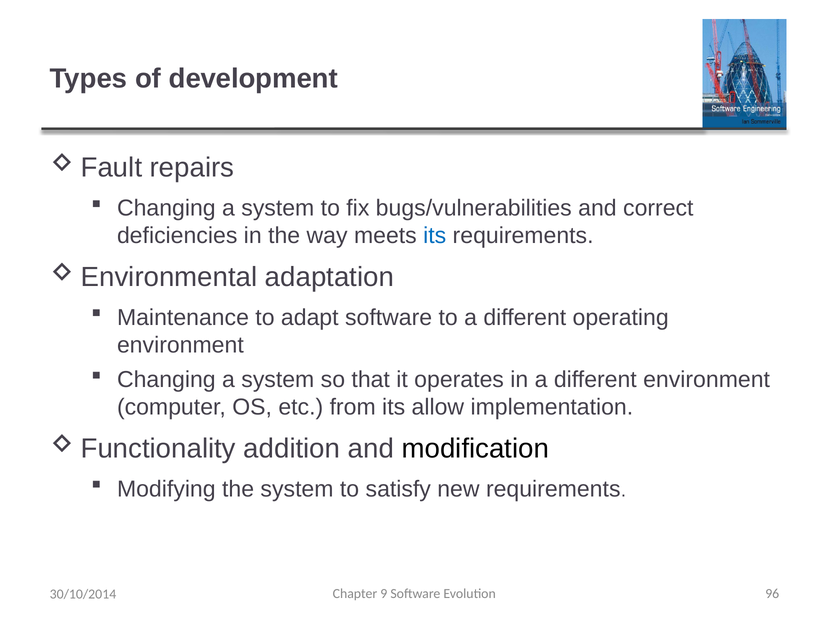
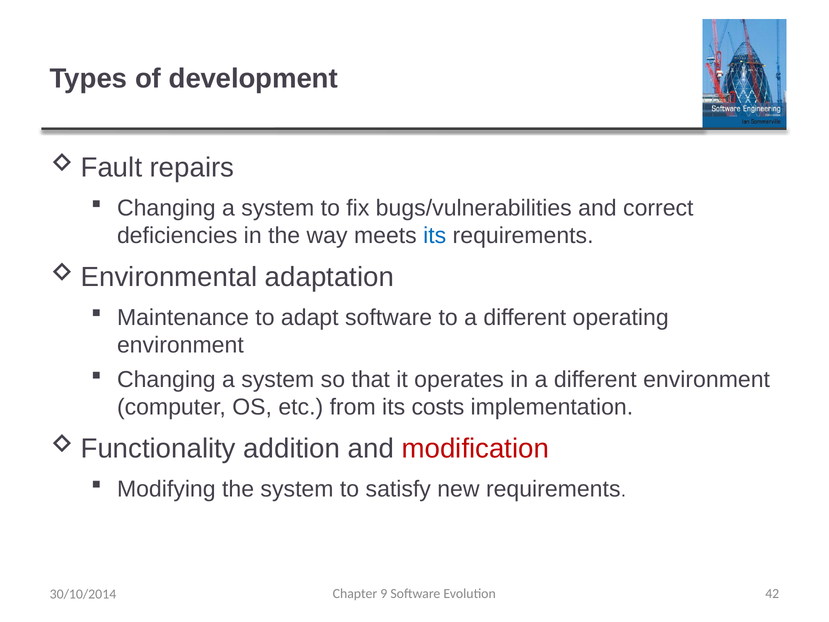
allow: allow -> costs
modification colour: black -> red
96: 96 -> 42
